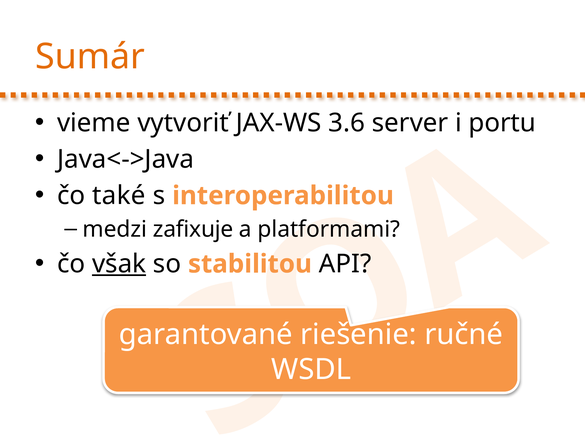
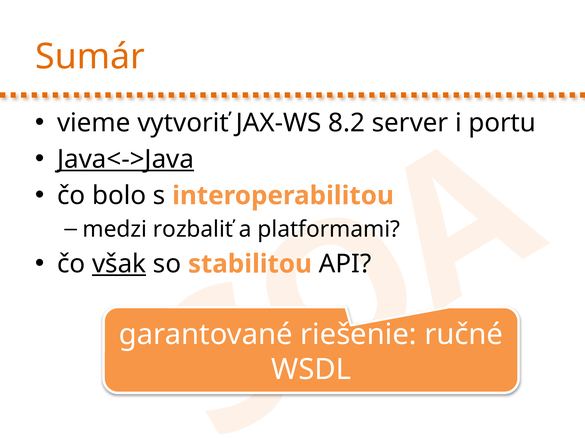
3.6: 3.6 -> 8.2
Java<->Java underline: none -> present
také: také -> bolo
zafixuje: zafixuje -> rozbaliť
